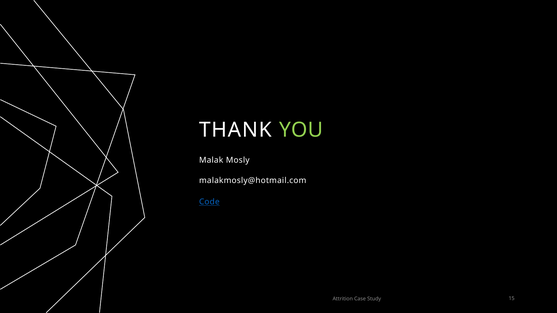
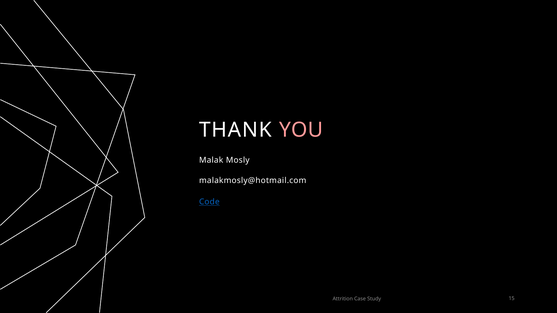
YOU colour: light green -> pink
